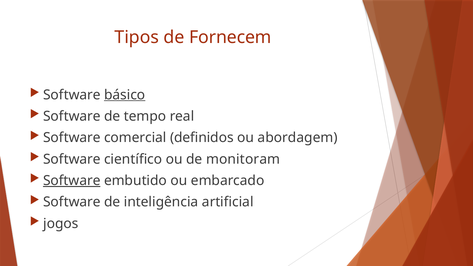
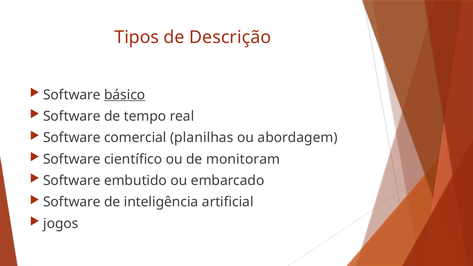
Fornecem: Fornecem -> Descrição
definidos: definidos -> planilhas
Software at (72, 181) underline: present -> none
